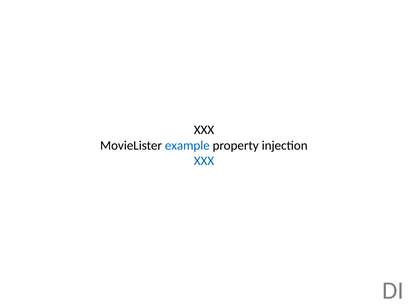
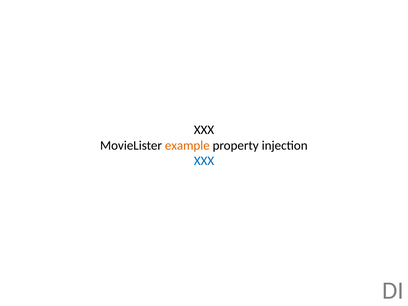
example colour: blue -> orange
